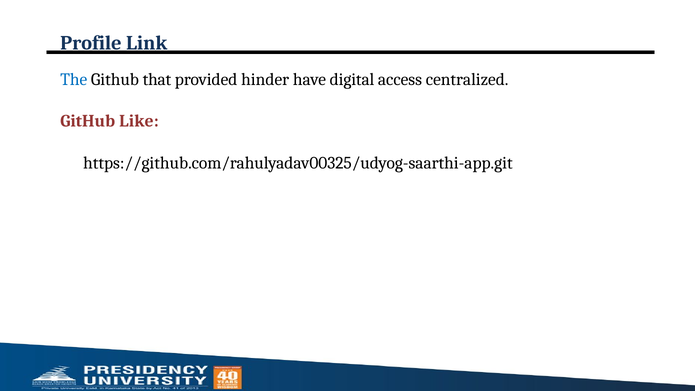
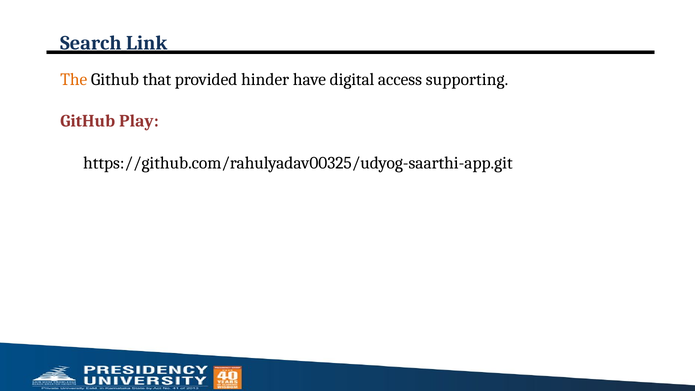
Profile: Profile -> Search
The colour: blue -> orange
centralized: centralized -> supporting
Like: Like -> Play
